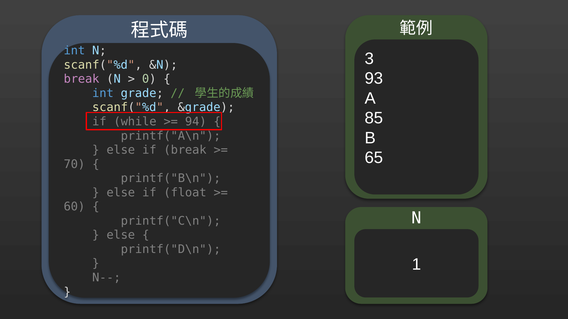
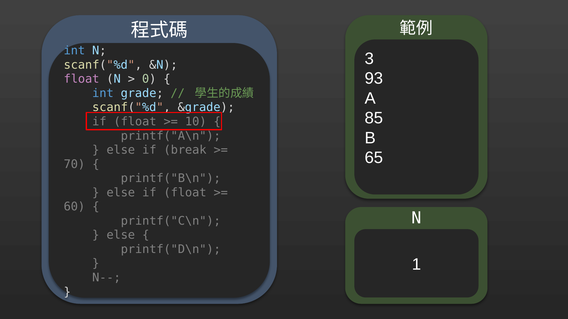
break at (82, 79): break -> float
while at (135, 122): while -> float
94: 94 -> 10
